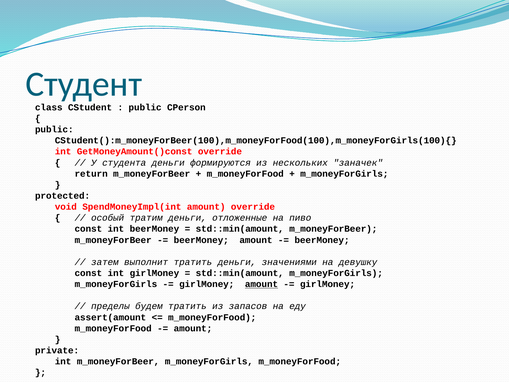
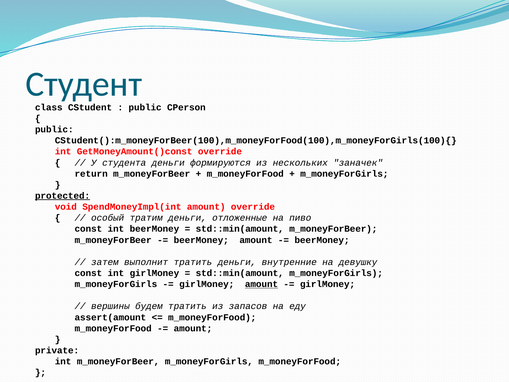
protected underline: none -> present
значениями: значениями -> внутренние
пределы: пределы -> вершины
